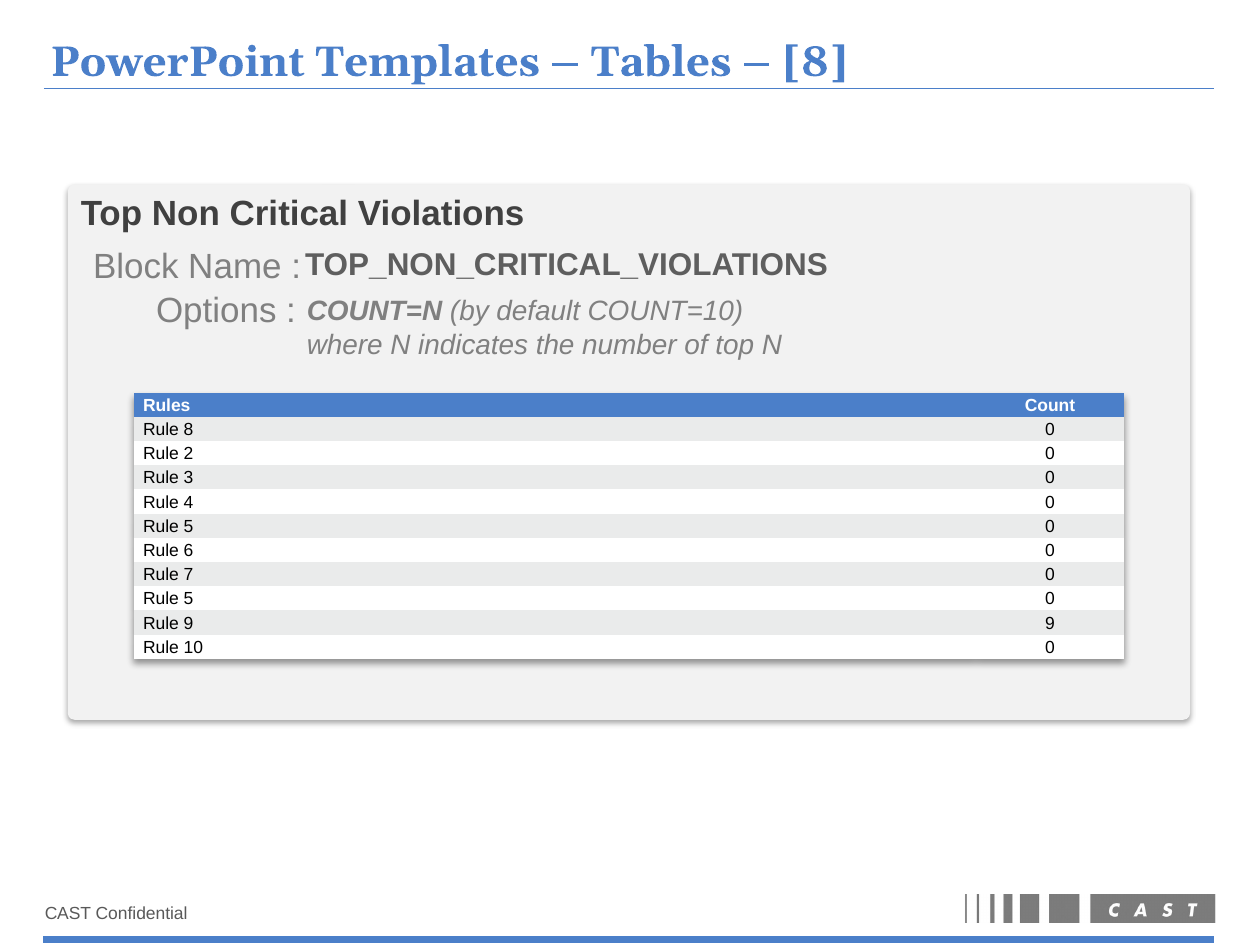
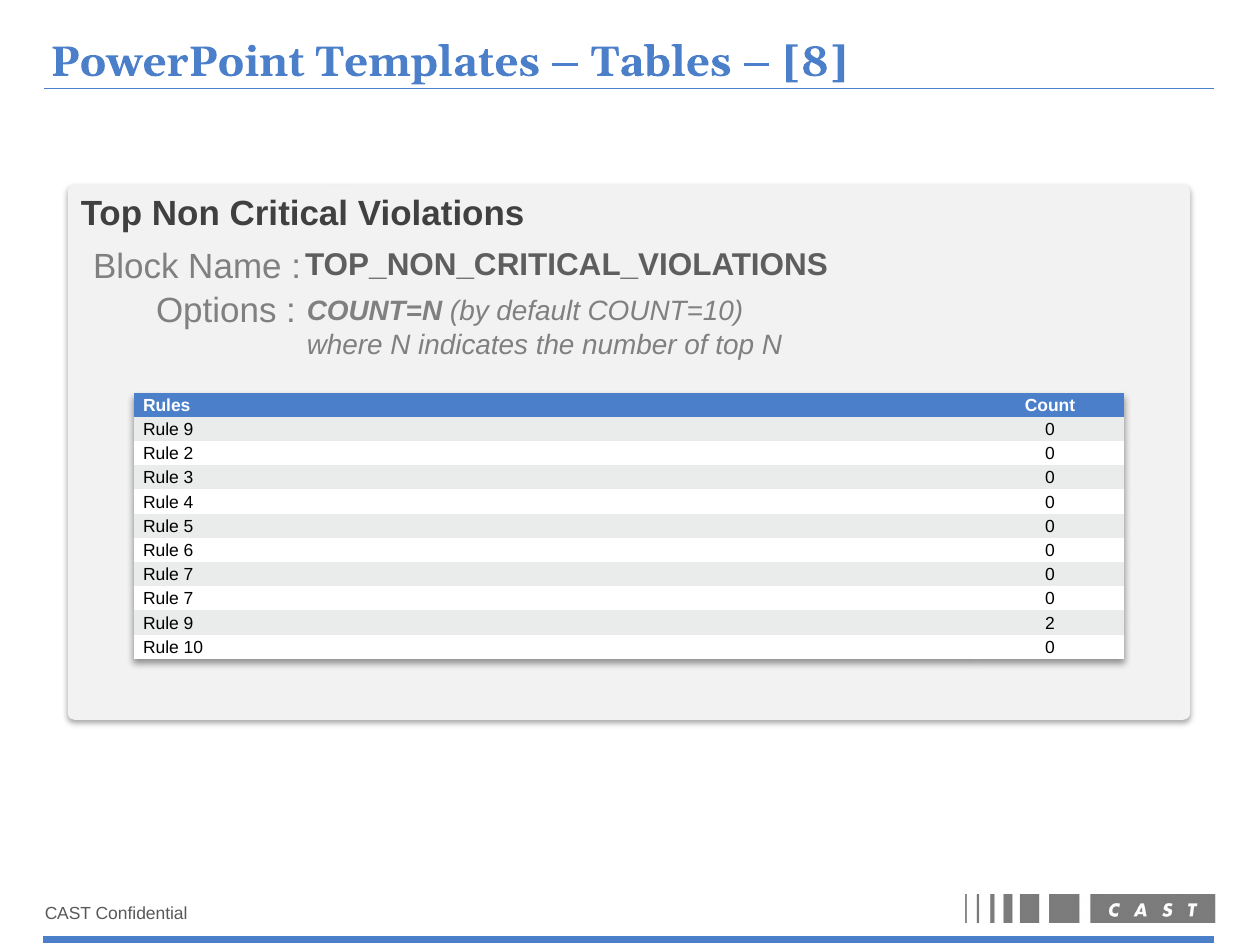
8 at (188, 430): 8 -> 9
5 at (188, 599): 5 -> 7
9 9: 9 -> 2
